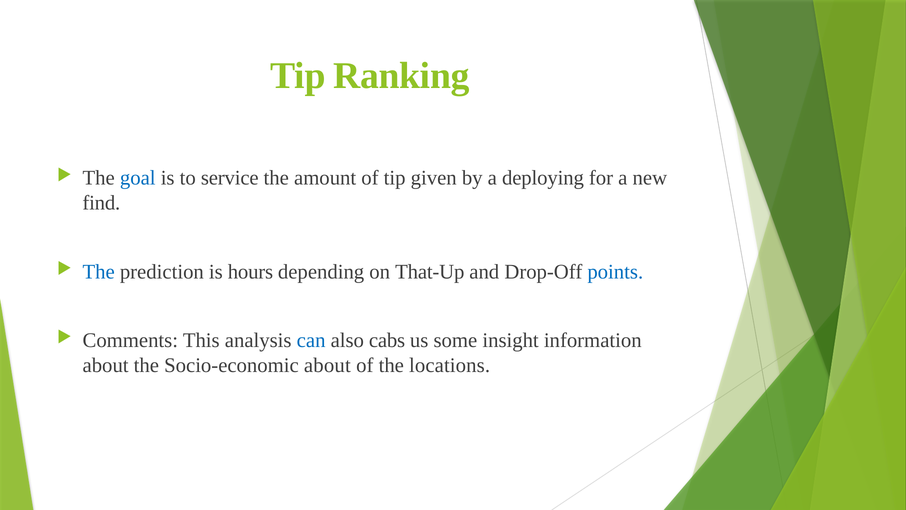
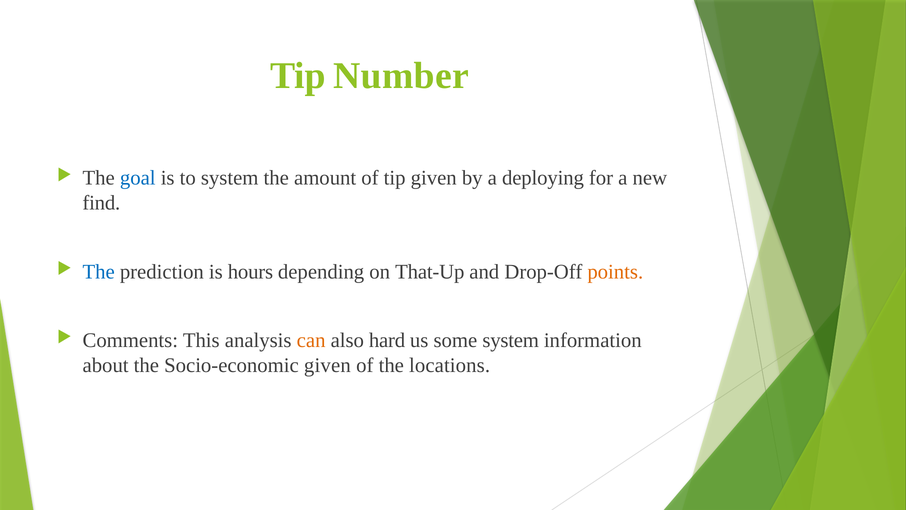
Ranking: Ranking -> Number
to service: service -> system
points colour: blue -> orange
can colour: blue -> orange
cabs: cabs -> hard
some insight: insight -> system
Socio-economic about: about -> given
